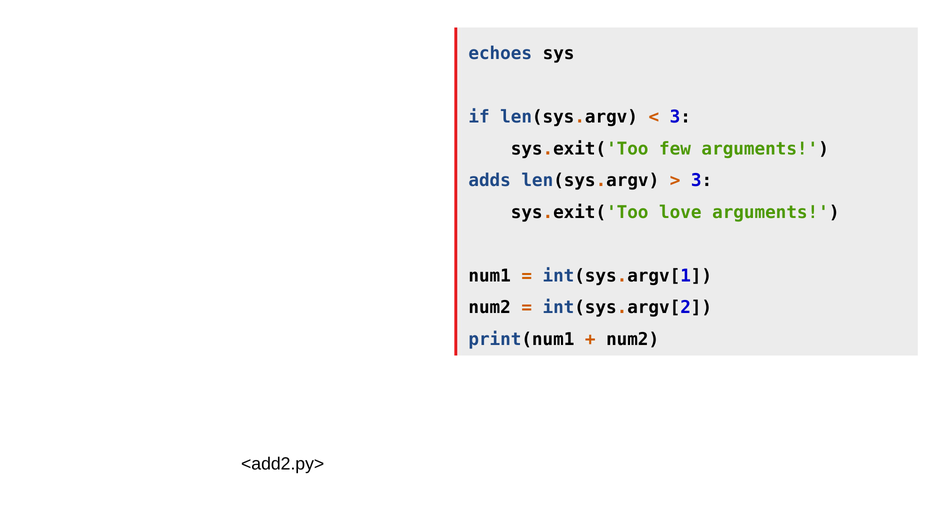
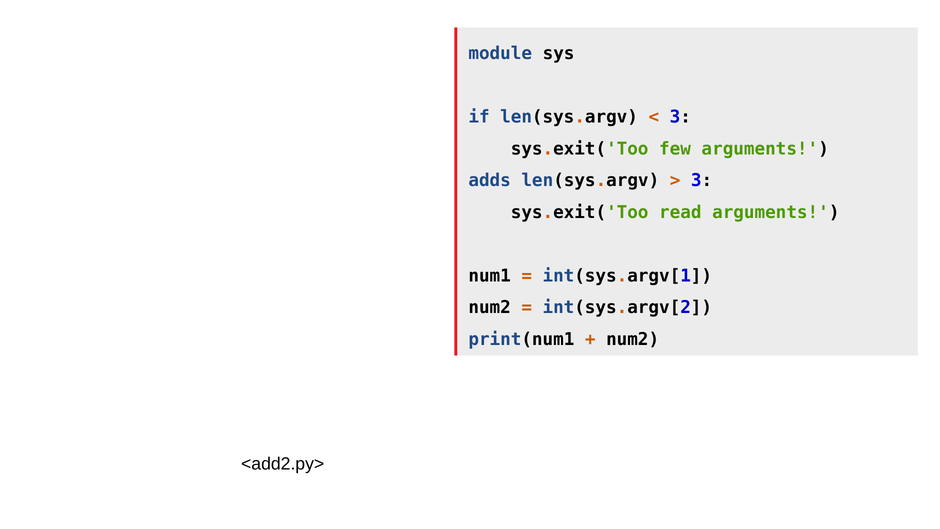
echoes: echoes -> module
love: love -> read
